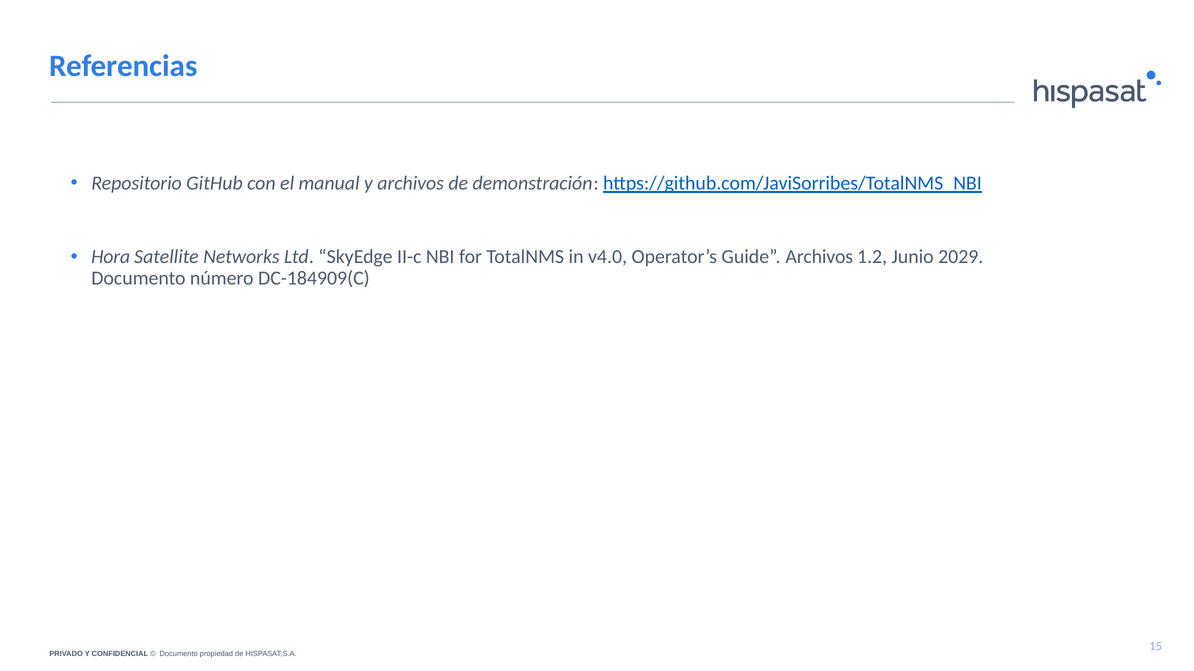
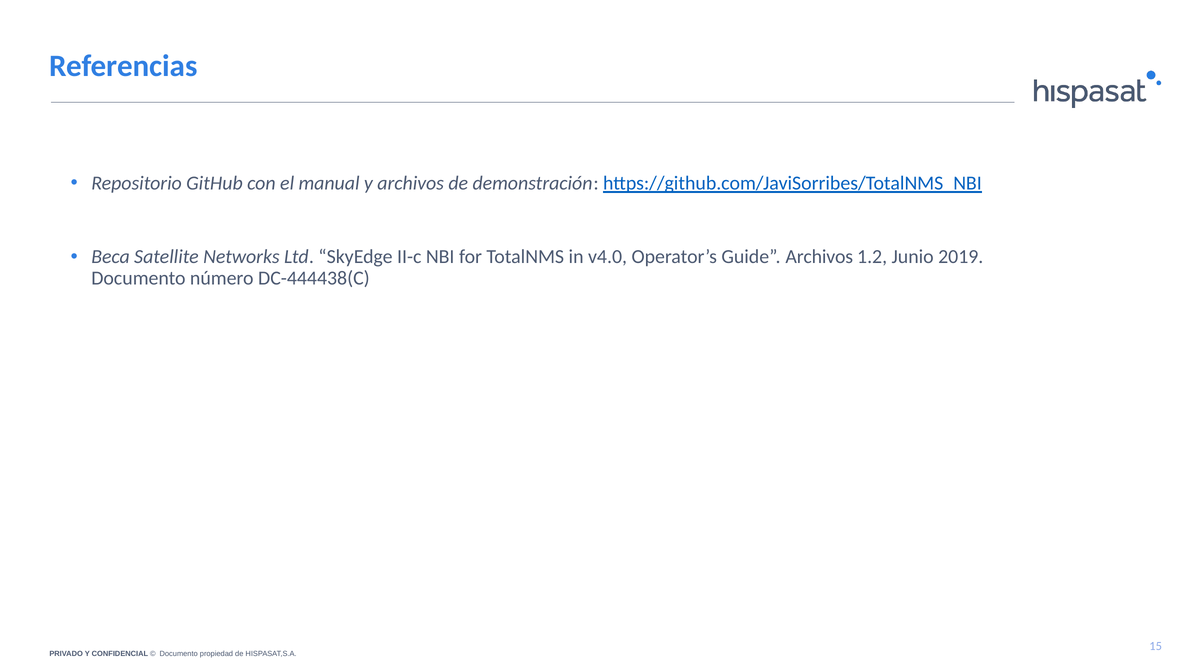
Hora: Hora -> Beca
2029: 2029 -> 2019
DC-184909(C: DC-184909(C -> DC-444438(C
